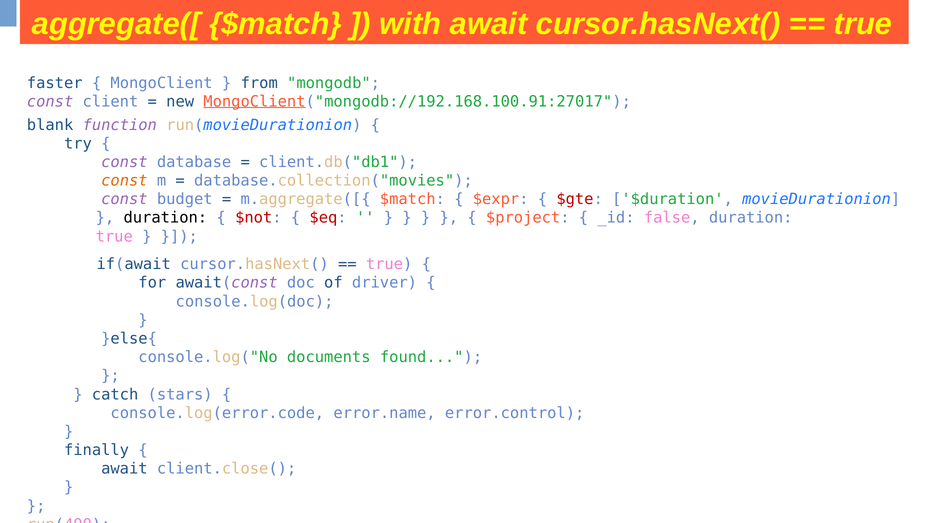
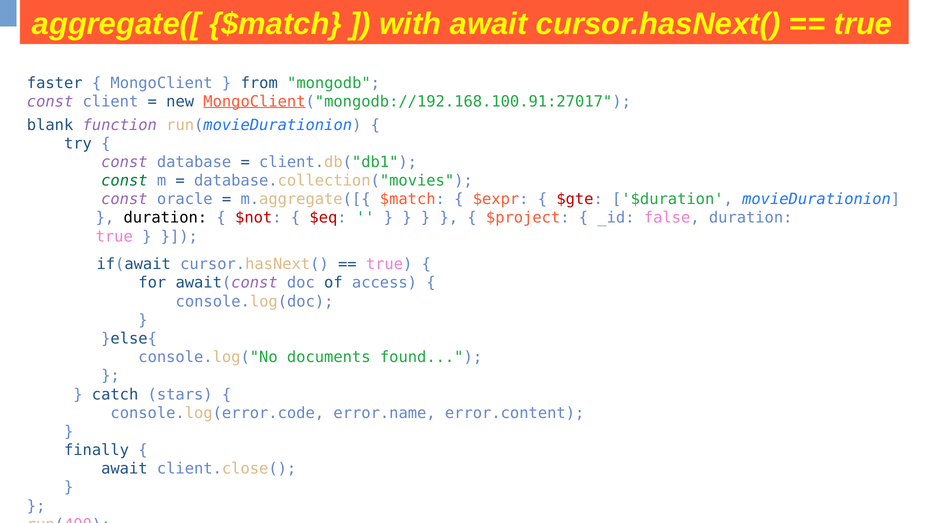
const at (124, 181) colour: orange -> green
budget: budget -> oracle
driver: driver -> access
error.control: error.control -> error.content
